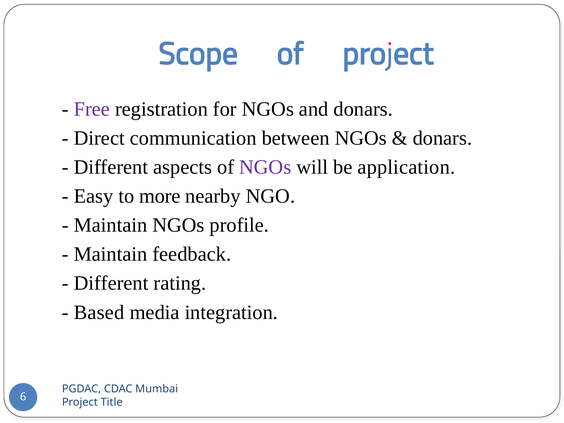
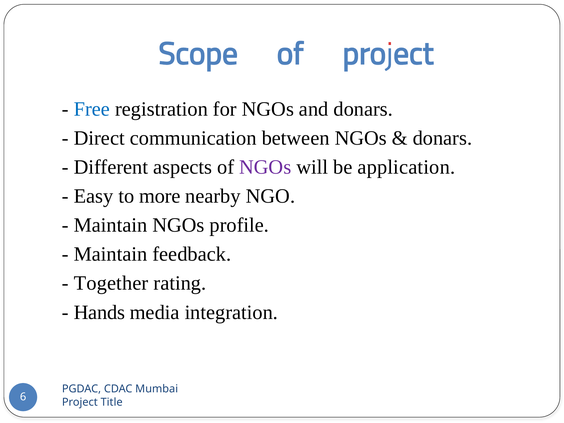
Free colour: purple -> blue
Different at (111, 283): Different -> Together
Based: Based -> Hands
